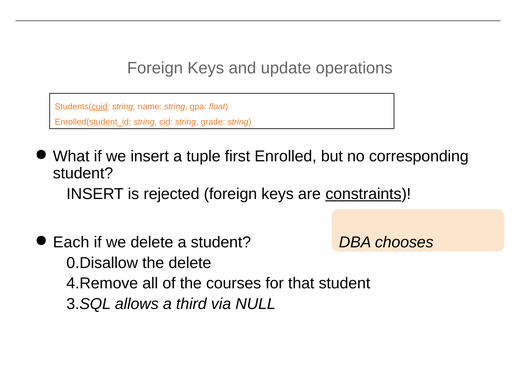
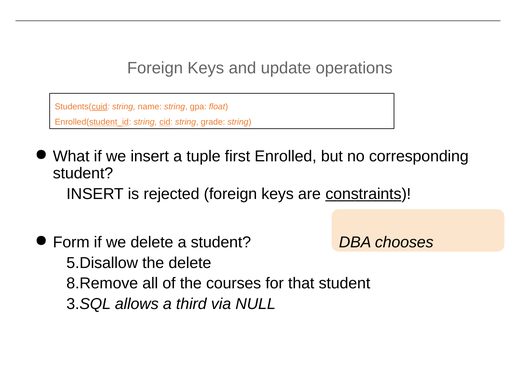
Each: Each -> Form
0.Disallow: 0.Disallow -> 5.Disallow
4.Remove: 4.Remove -> 8.Remove
